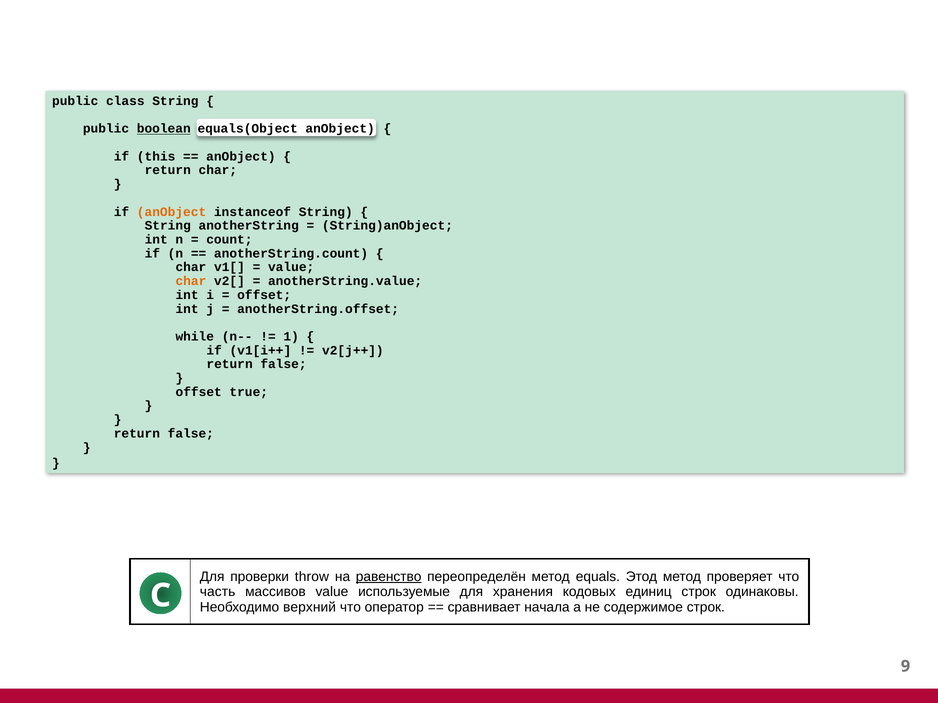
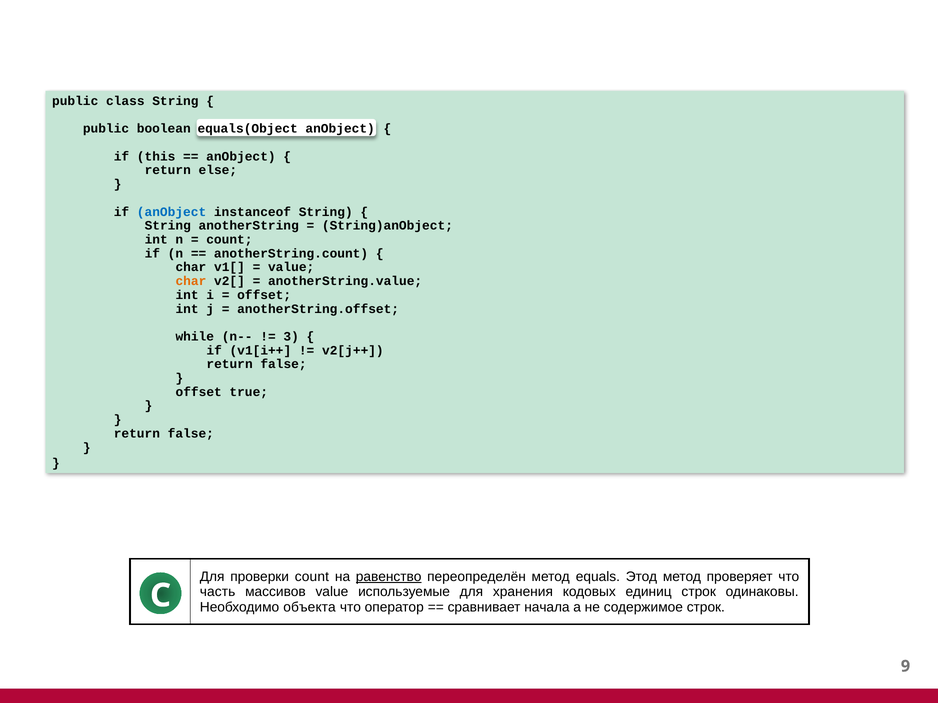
boolean underline: present -> none
return char: char -> else
anObject at (172, 212) colour: orange -> blue
1: 1 -> 3
проверки throw: throw -> count
верхний: верхний -> объекта
